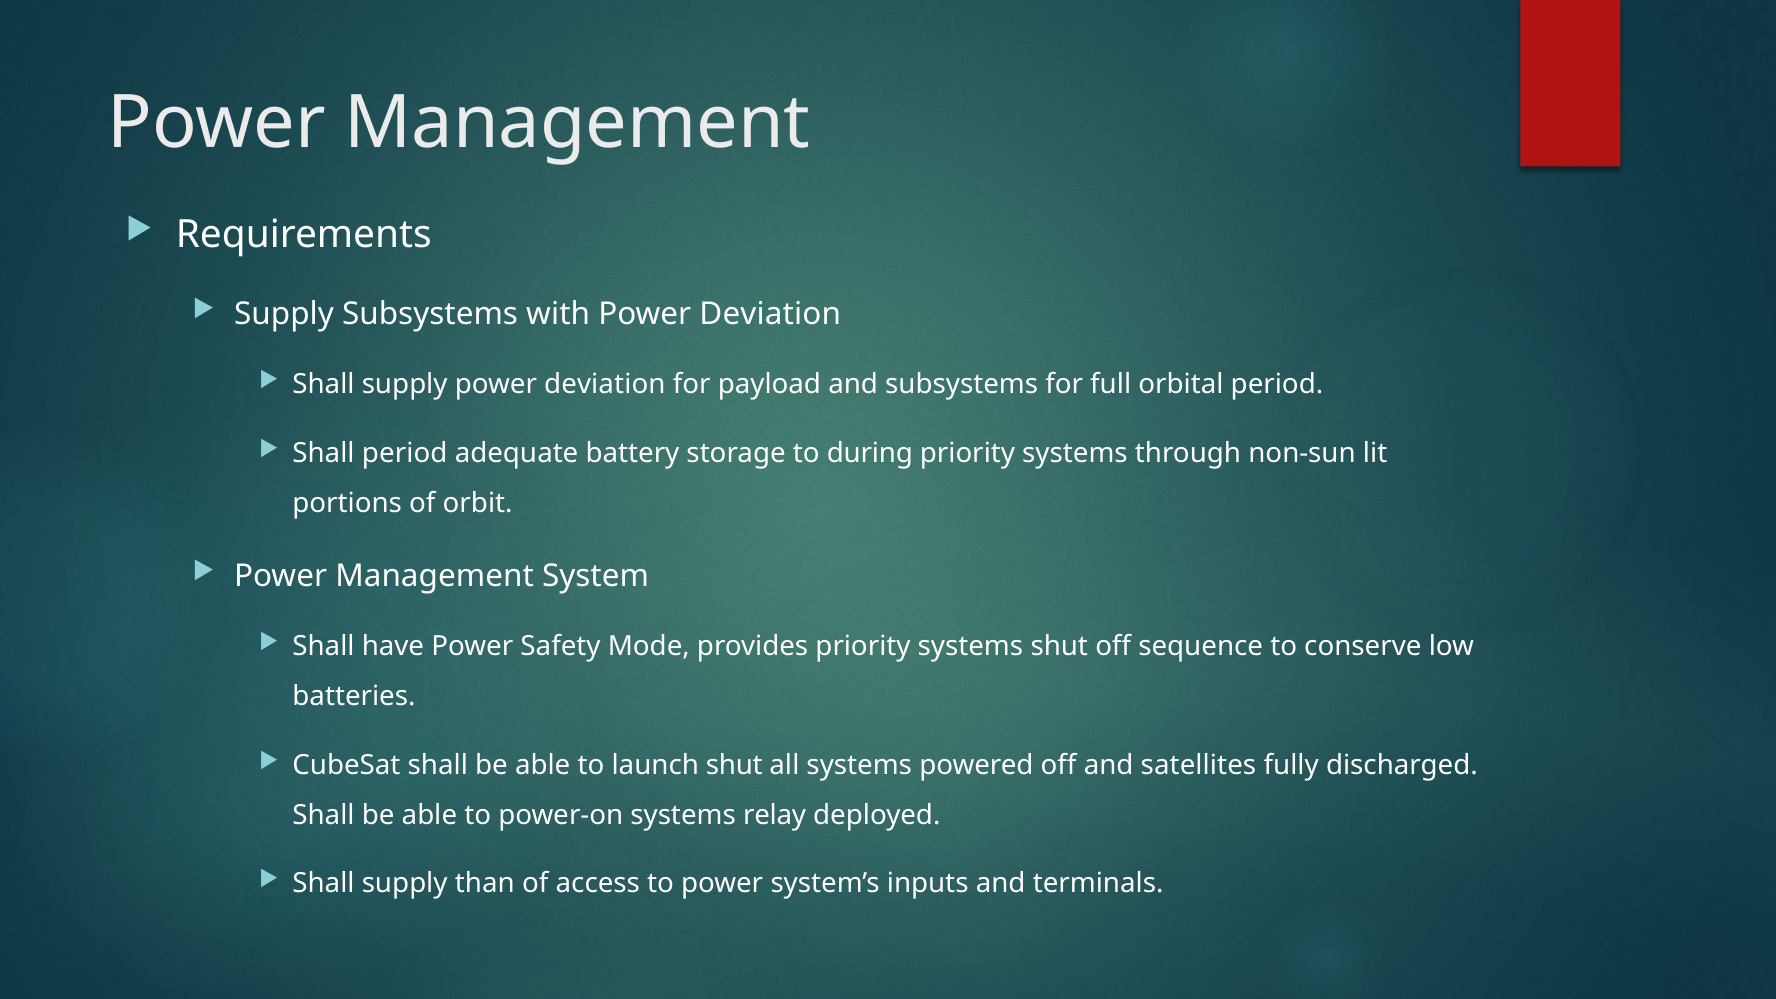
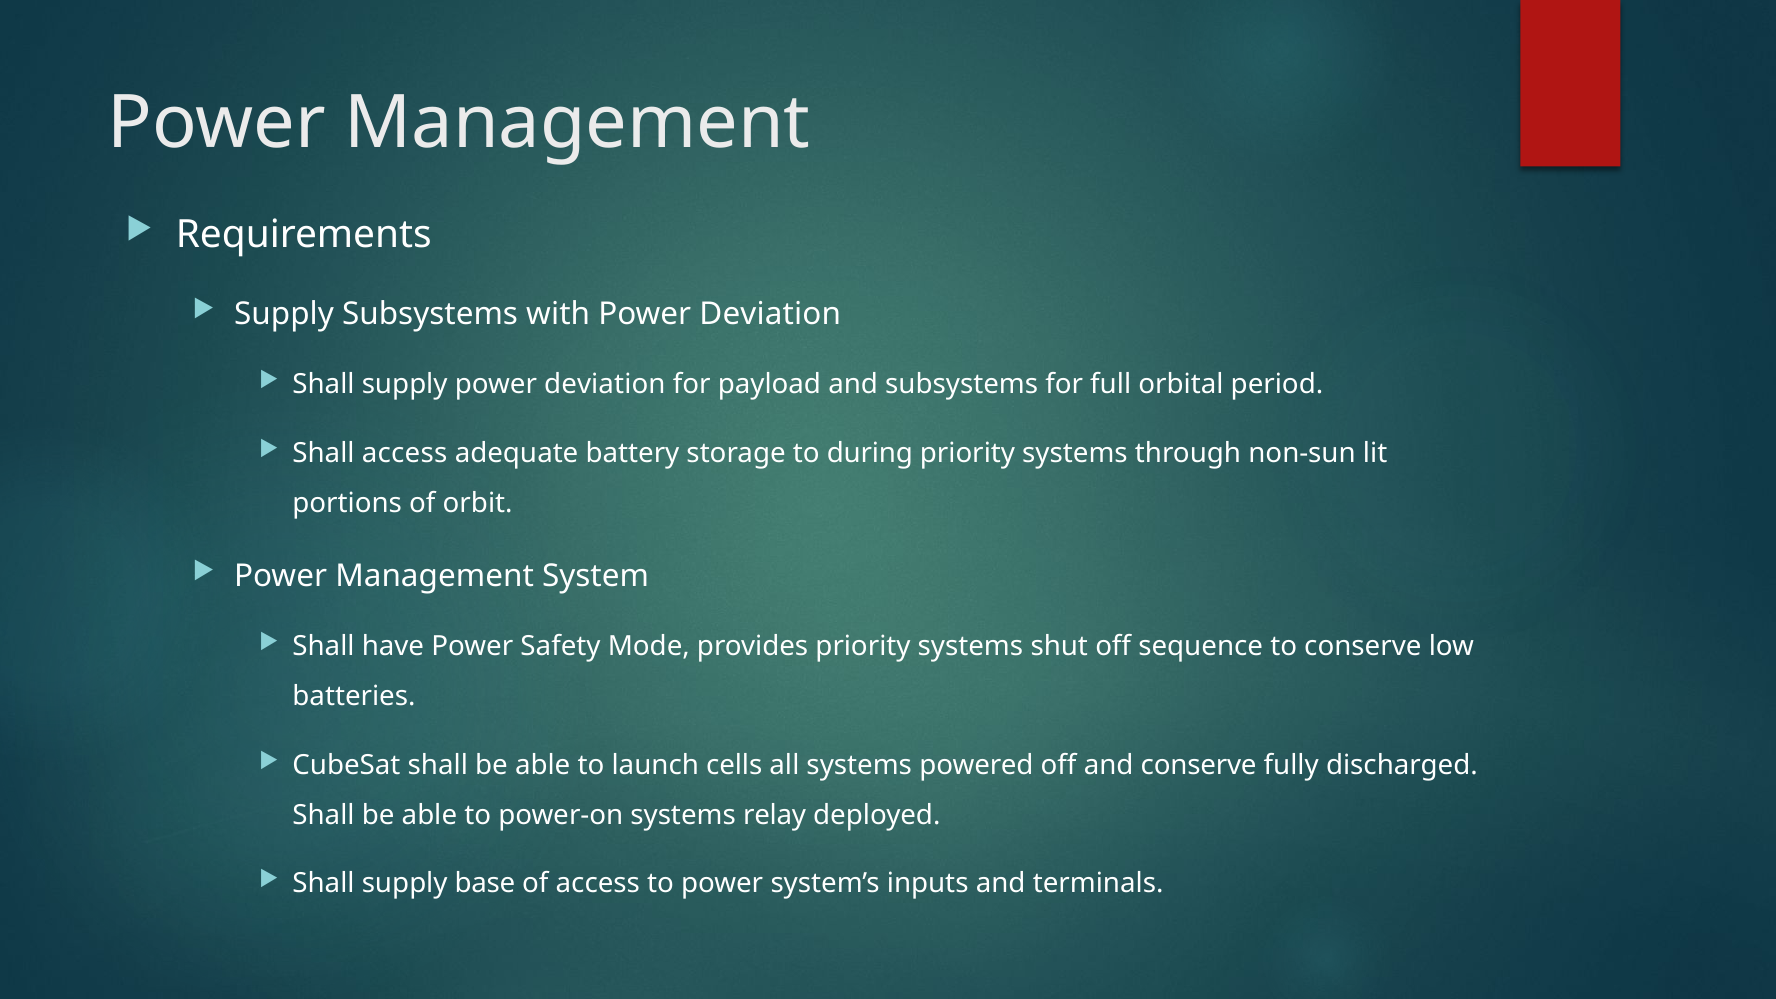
Shall period: period -> access
launch shut: shut -> cells
and satellites: satellites -> conserve
than: than -> base
